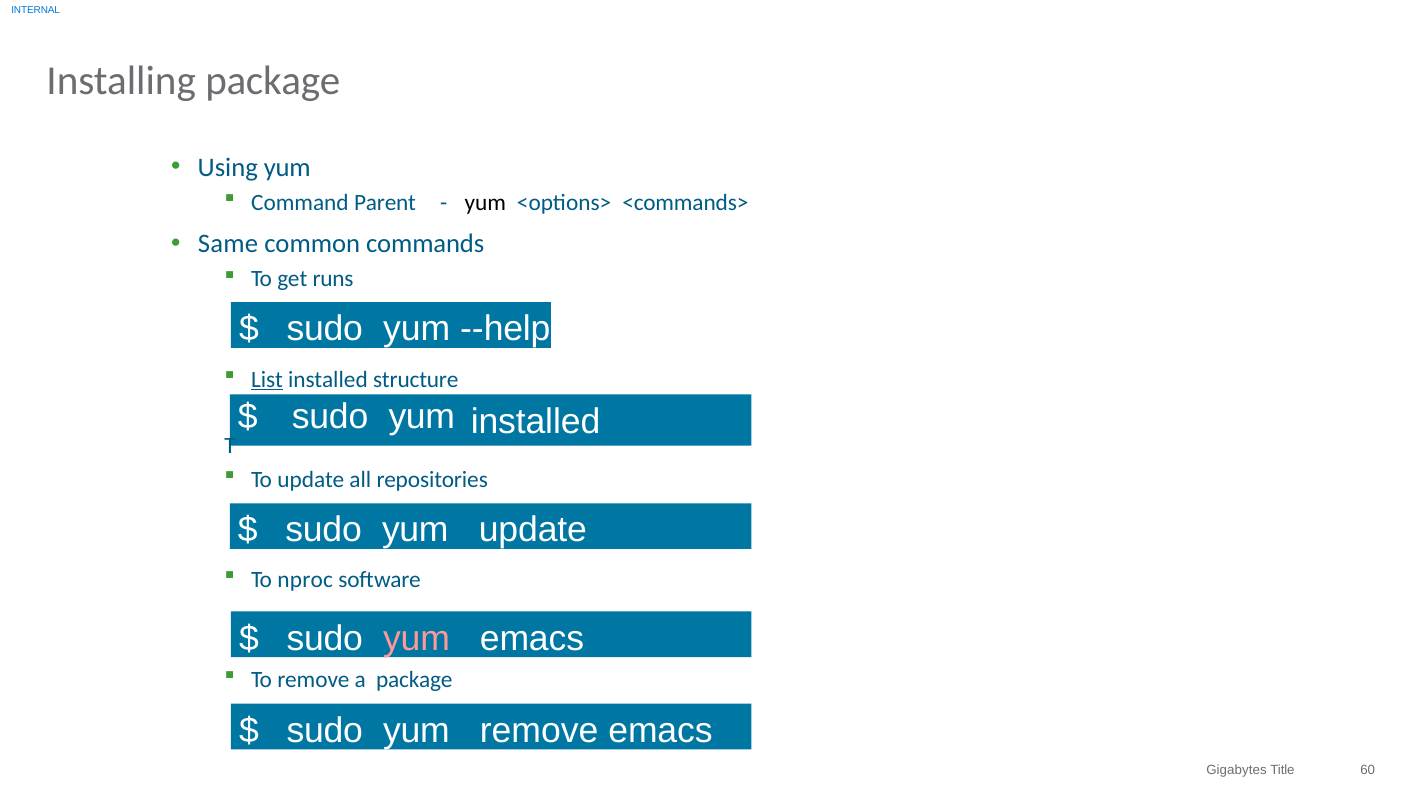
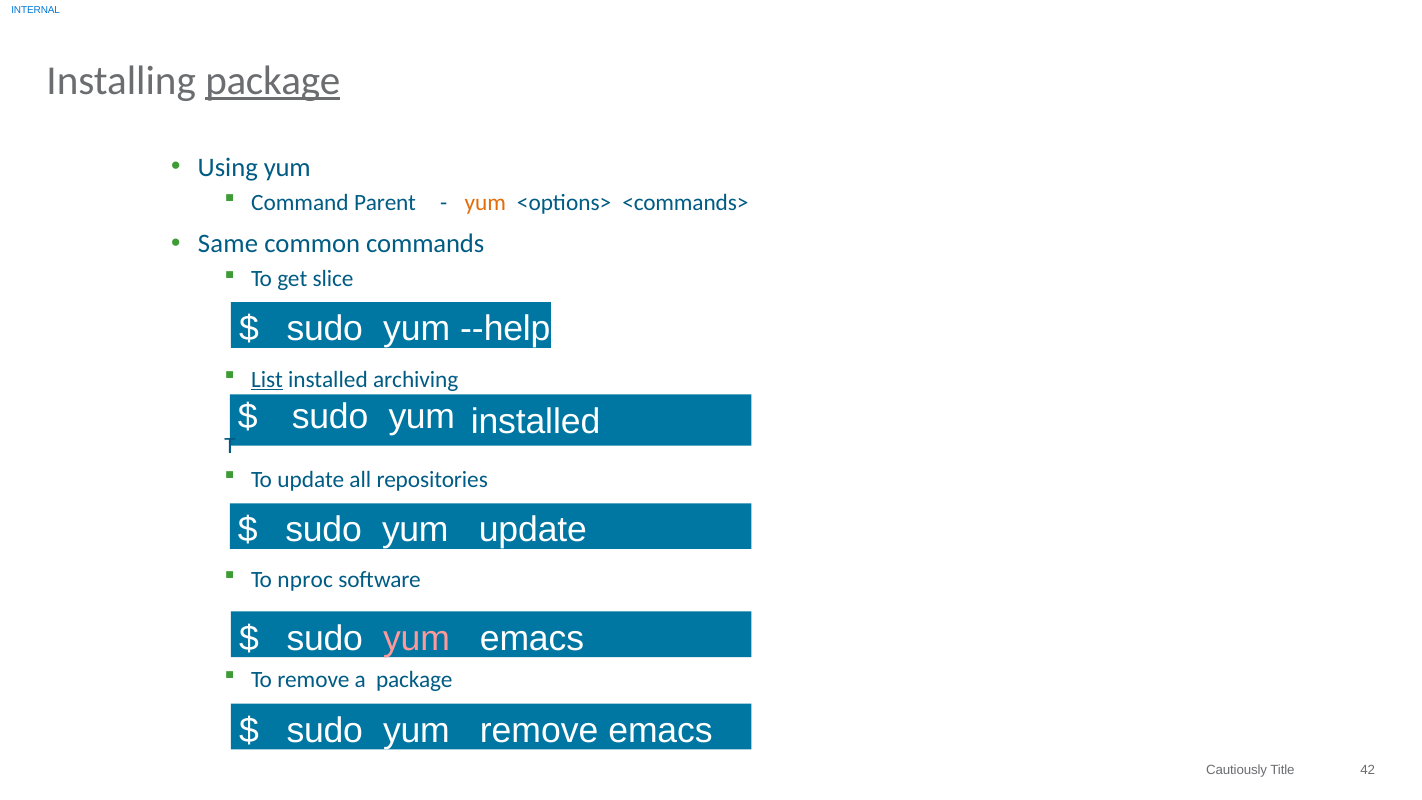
package at (273, 81) underline: none -> present
yum at (485, 203) colour: black -> orange
runs: runs -> slice
structure: structure -> archiving
Gigabytes: Gigabytes -> Cautiously
60: 60 -> 42
